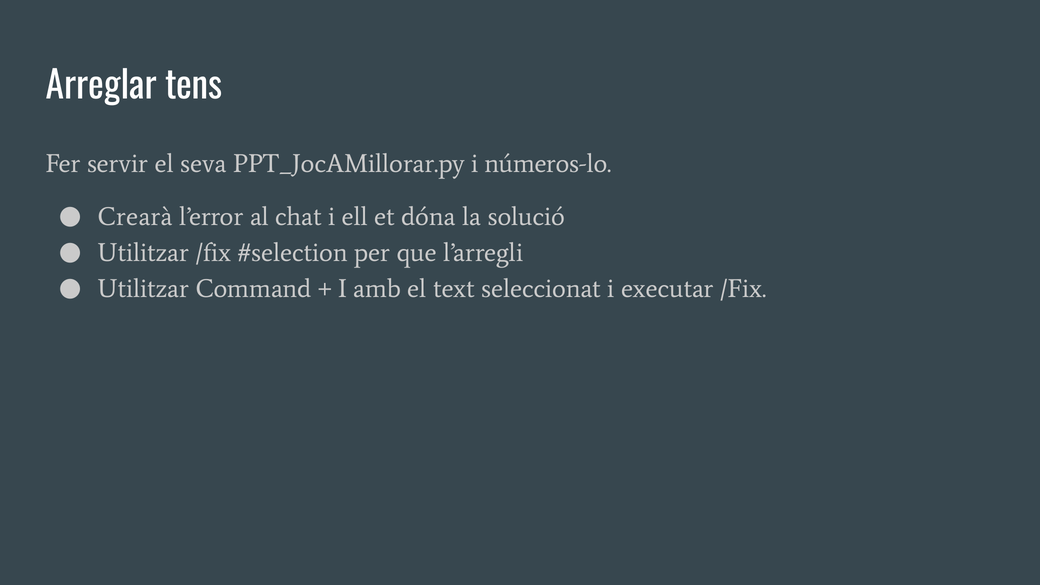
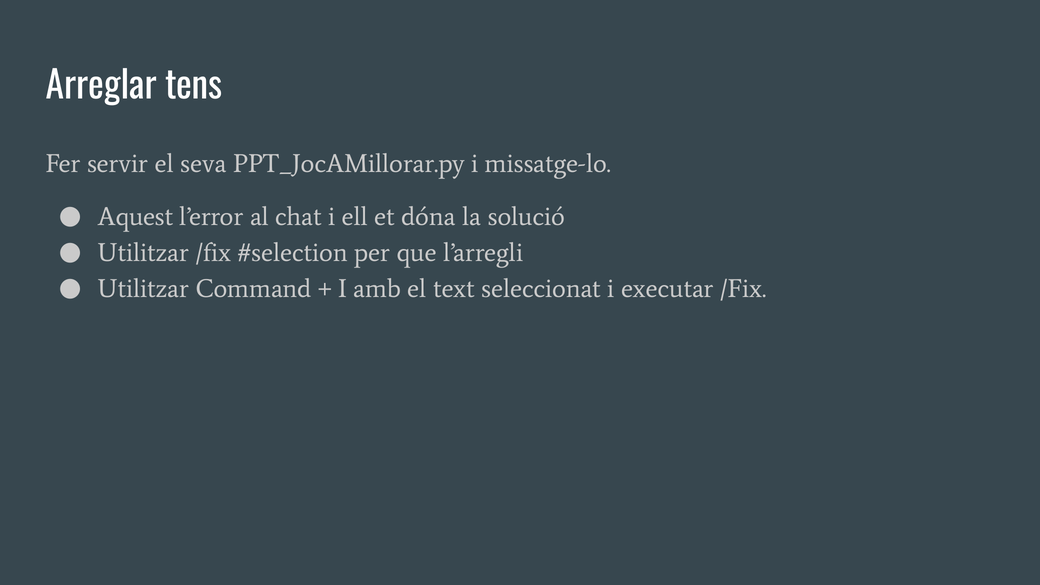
números-lo: números-lo -> missatge-lo
Crearà: Crearà -> Aquest
